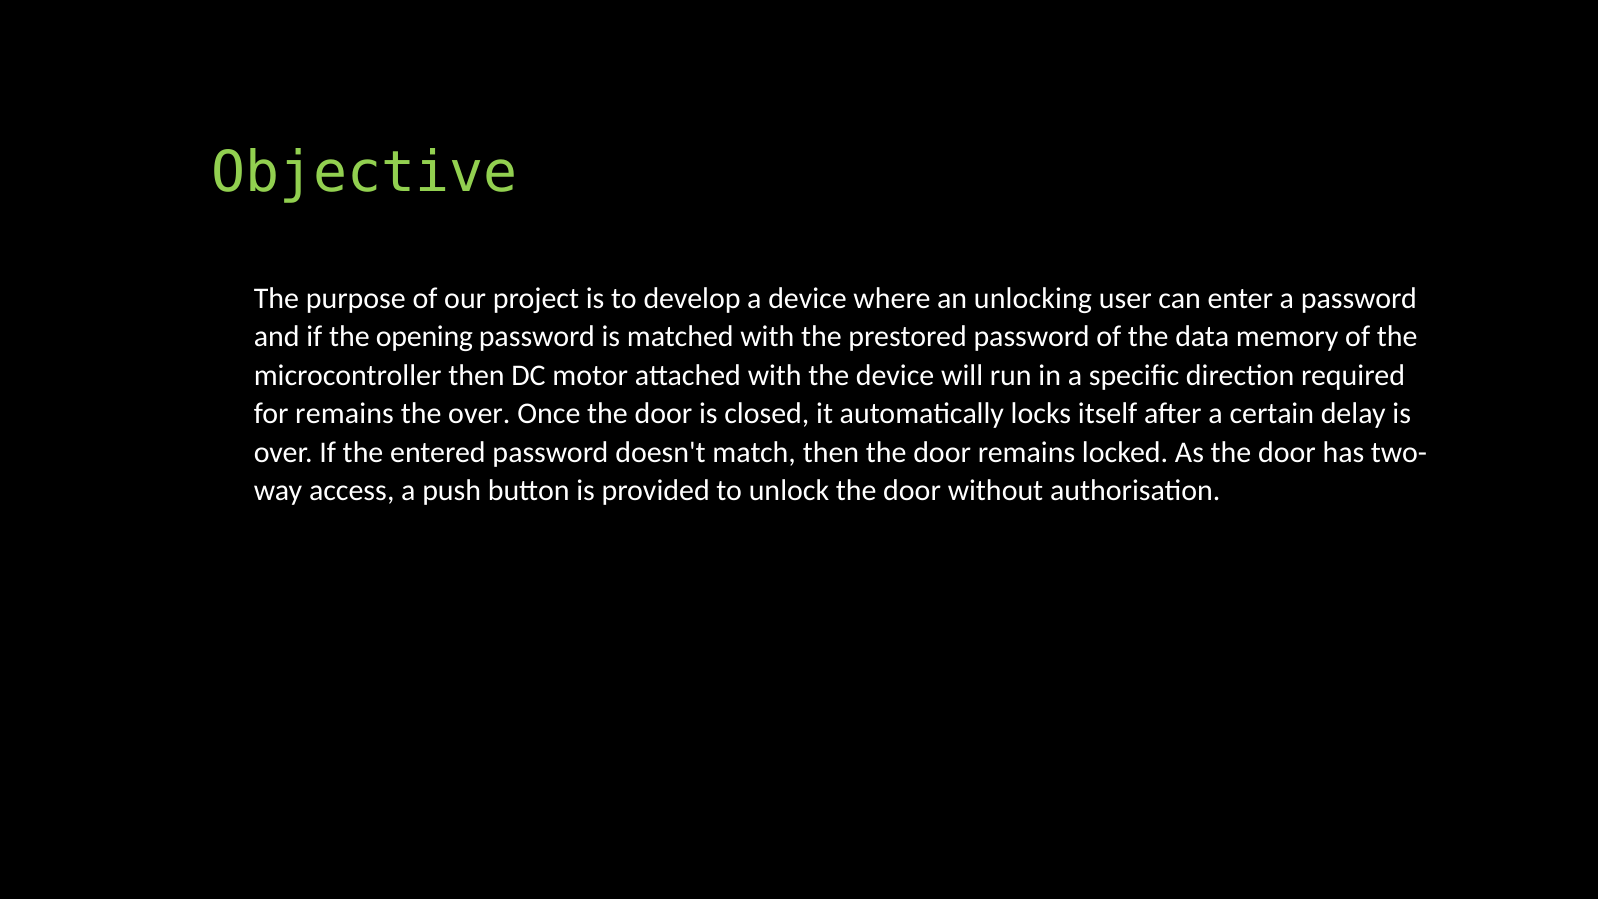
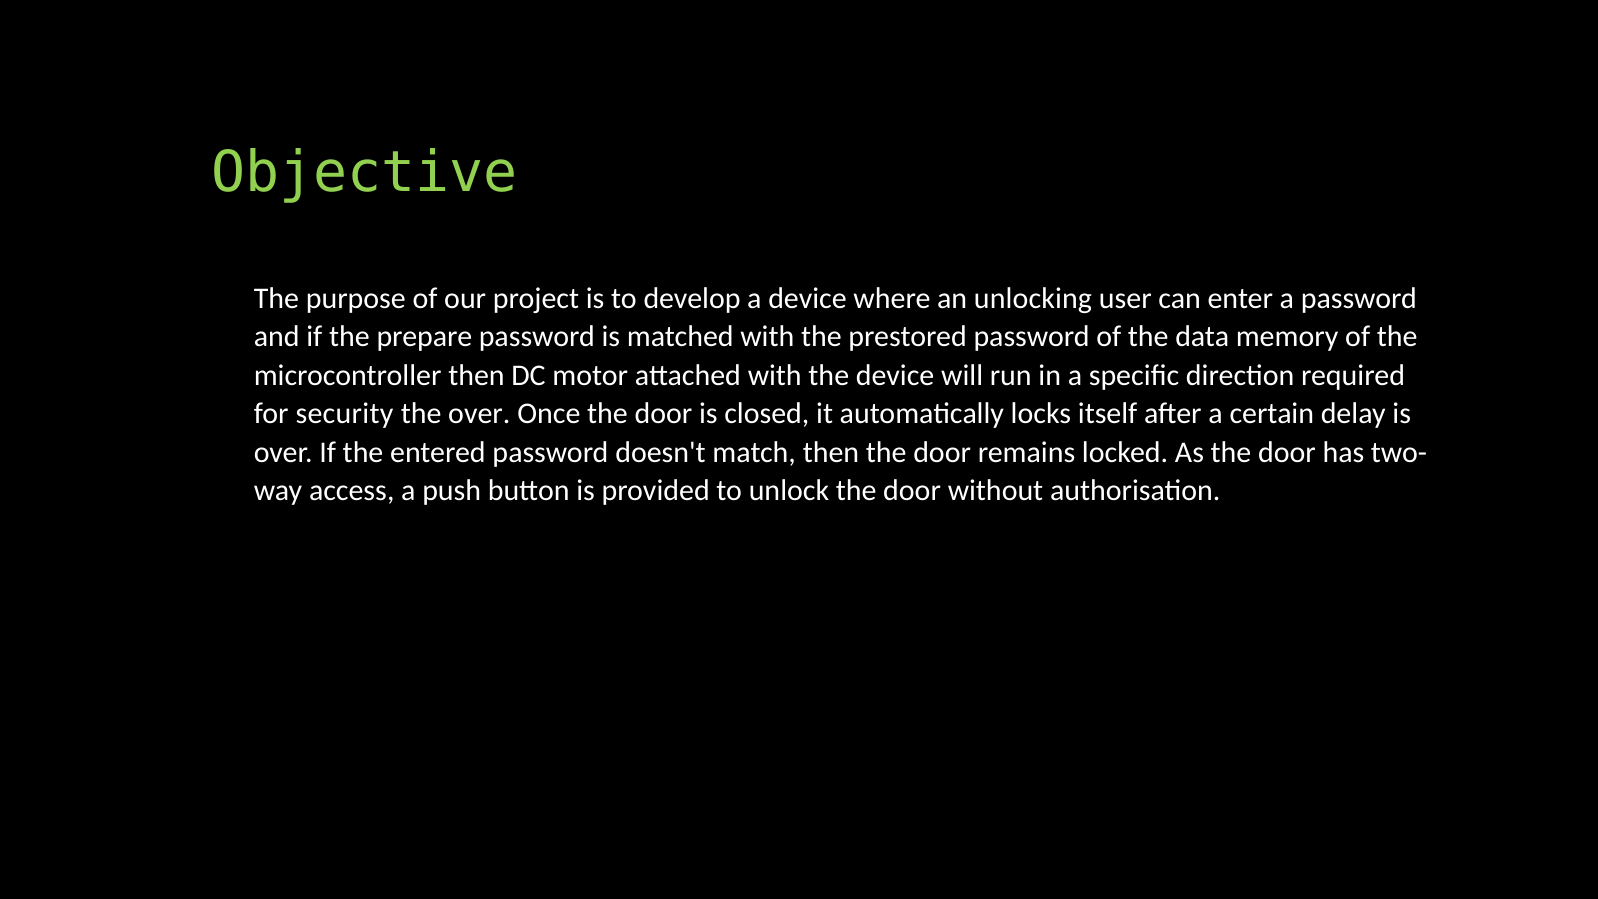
opening: opening -> prepare
for remains: remains -> security
